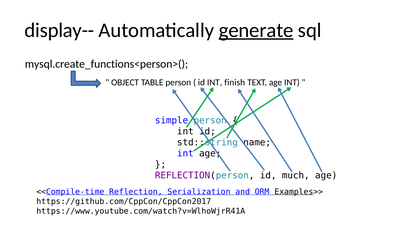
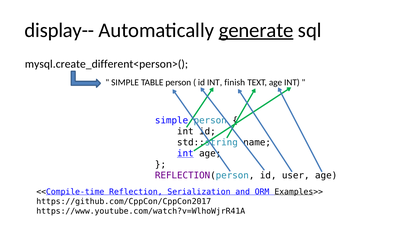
mysql.create_functions<person>(: mysql.create_functions<person>( -> mysql.create_different<person>(
OBJECT at (125, 83): OBJECT -> SIMPLE
int at (185, 153) underline: none -> present
much: much -> user
